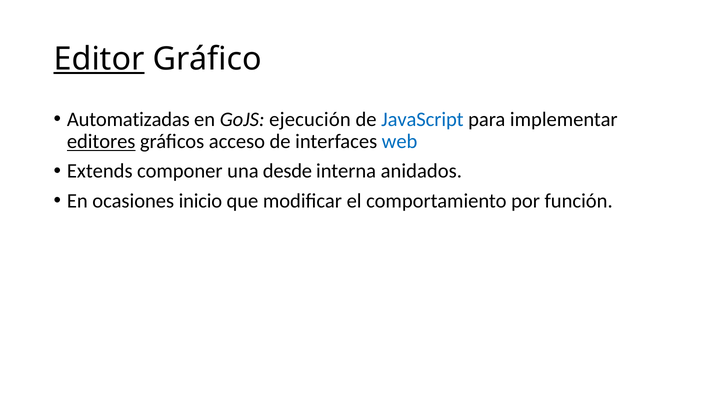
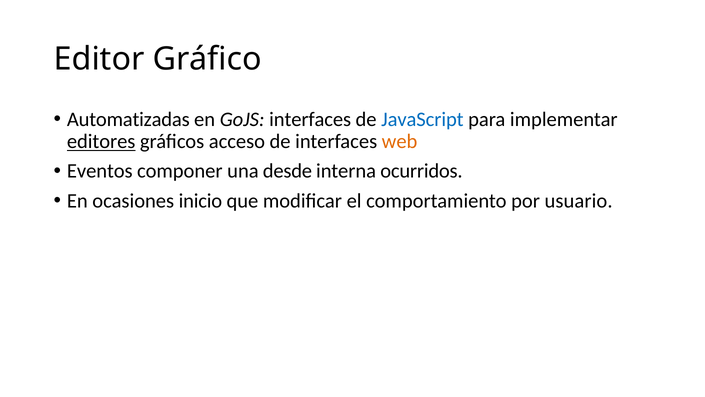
Editor underline: present -> none
GoJS ejecución: ejecución -> interfaces
web colour: blue -> orange
Extends: Extends -> Eventos
anidados: anidados -> ocurridos
función: función -> usuario
